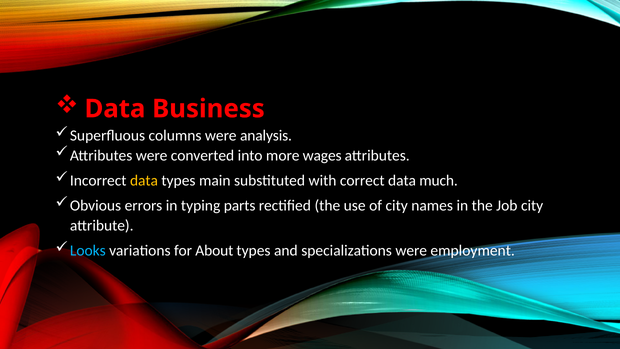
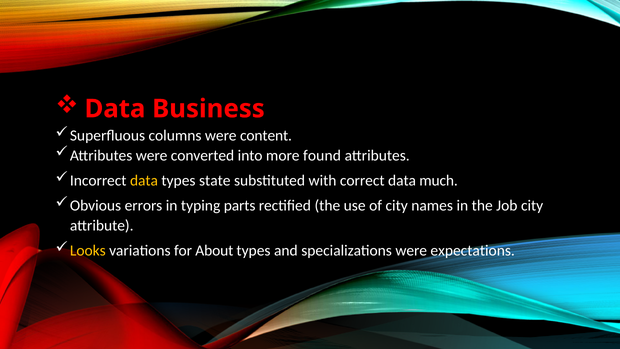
analysis: analysis -> content
wages: wages -> found
main: main -> state
Looks colour: light blue -> yellow
employment: employment -> expectations
